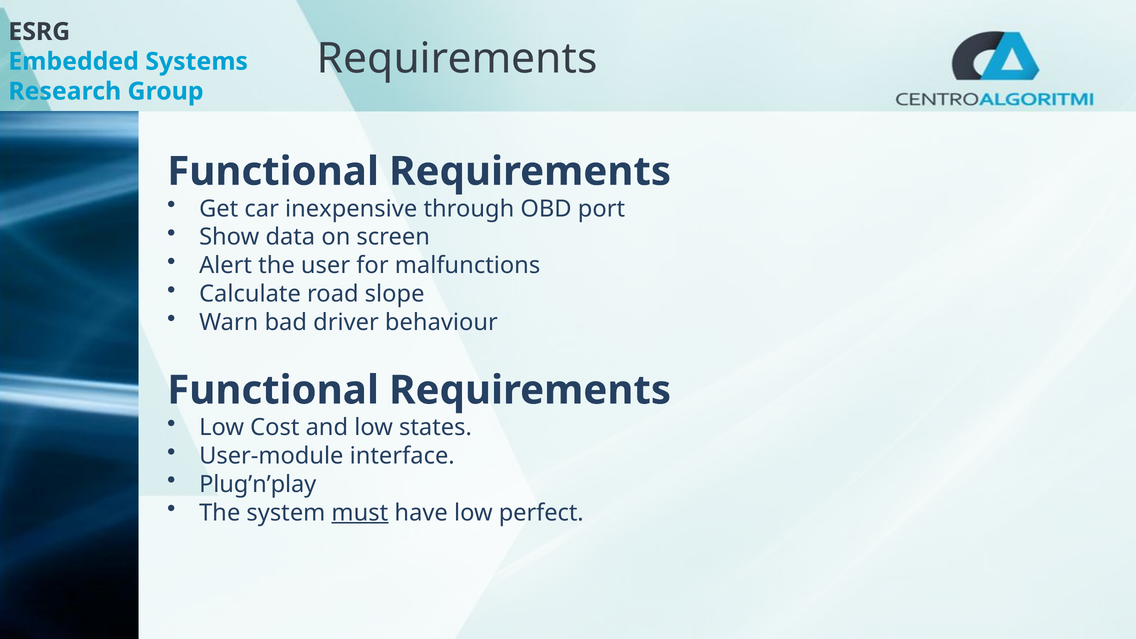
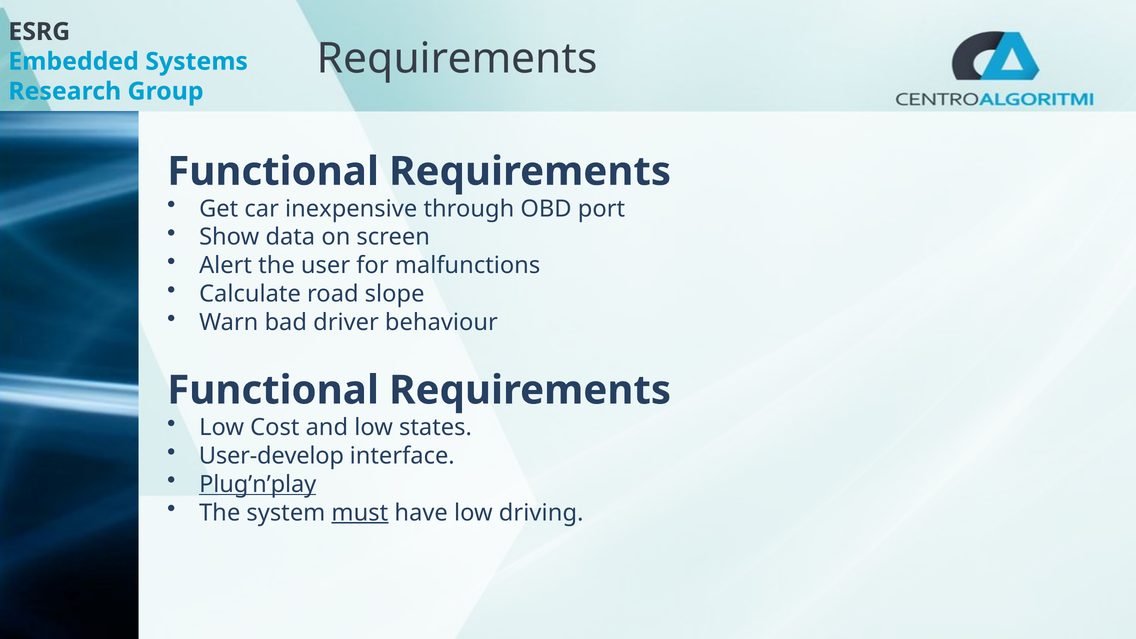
User-module: User-module -> User-develop
Plug’n’play underline: none -> present
perfect: perfect -> driving
